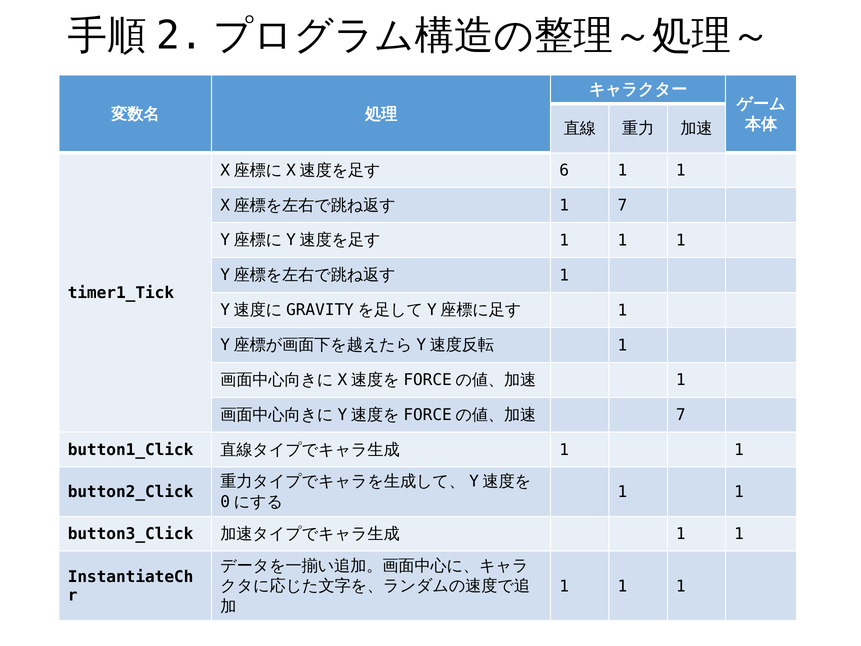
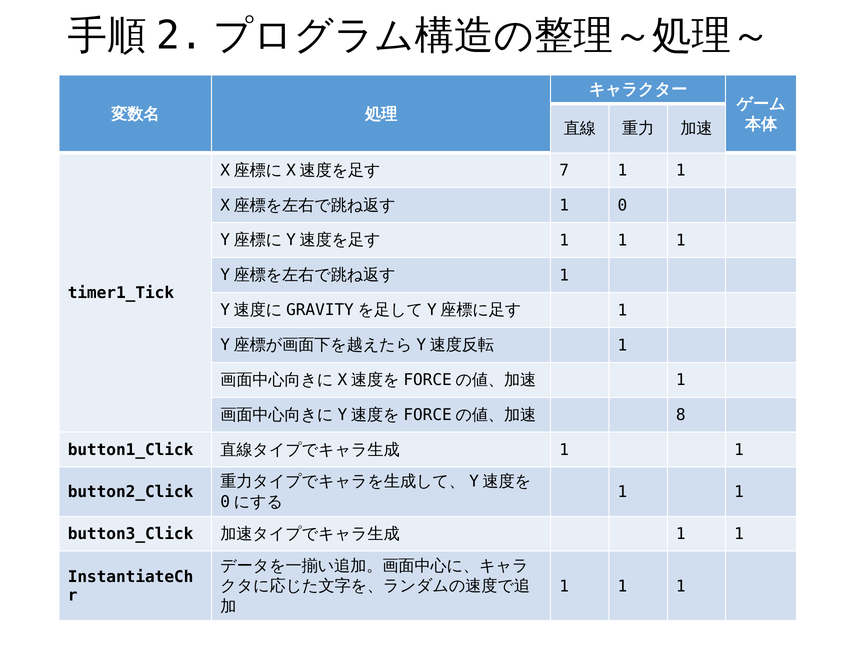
6: 6 -> 7
1 7: 7 -> 0
7 at (681, 415): 7 -> 8
